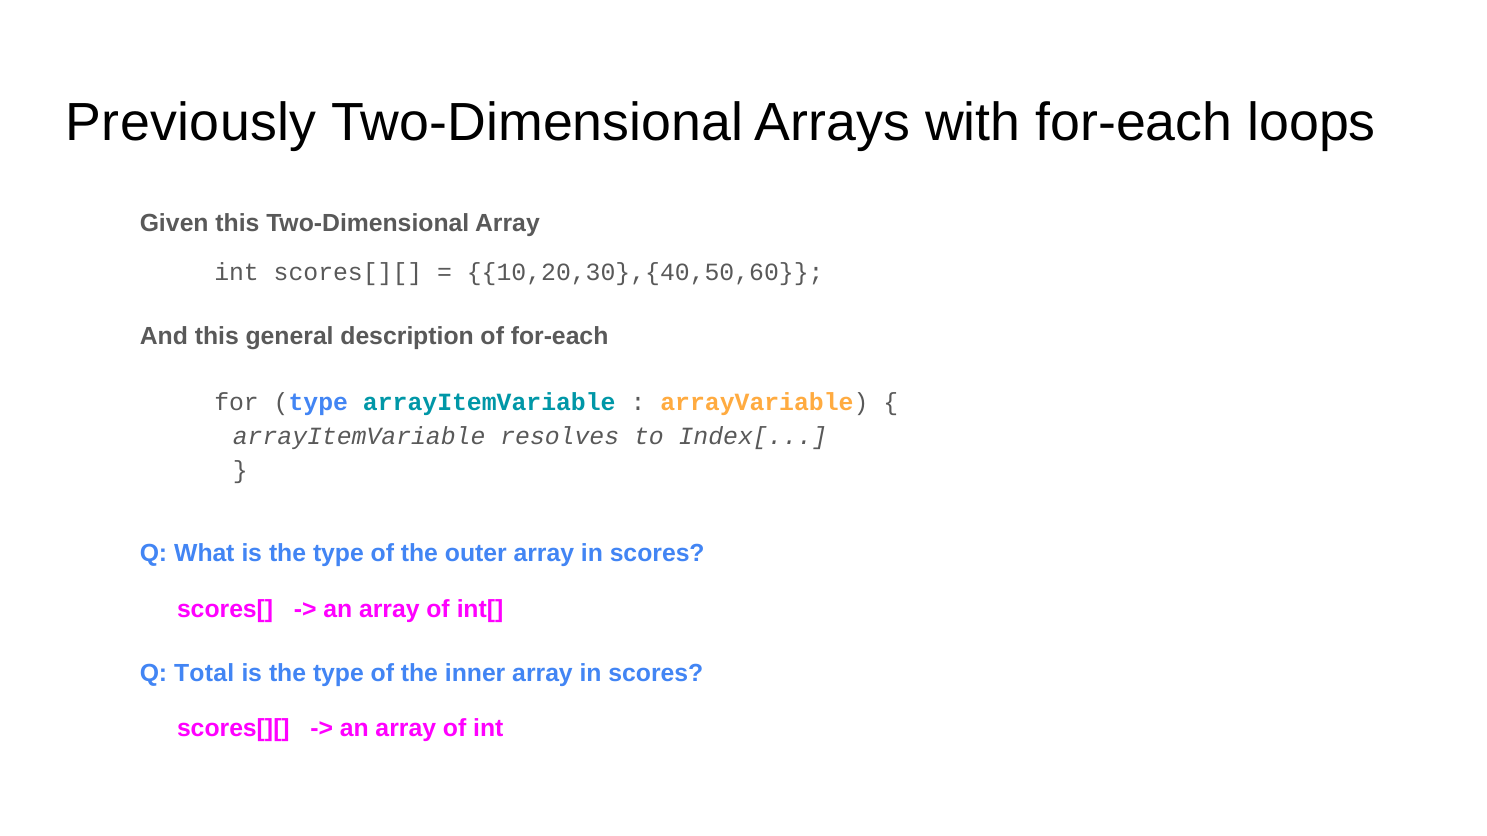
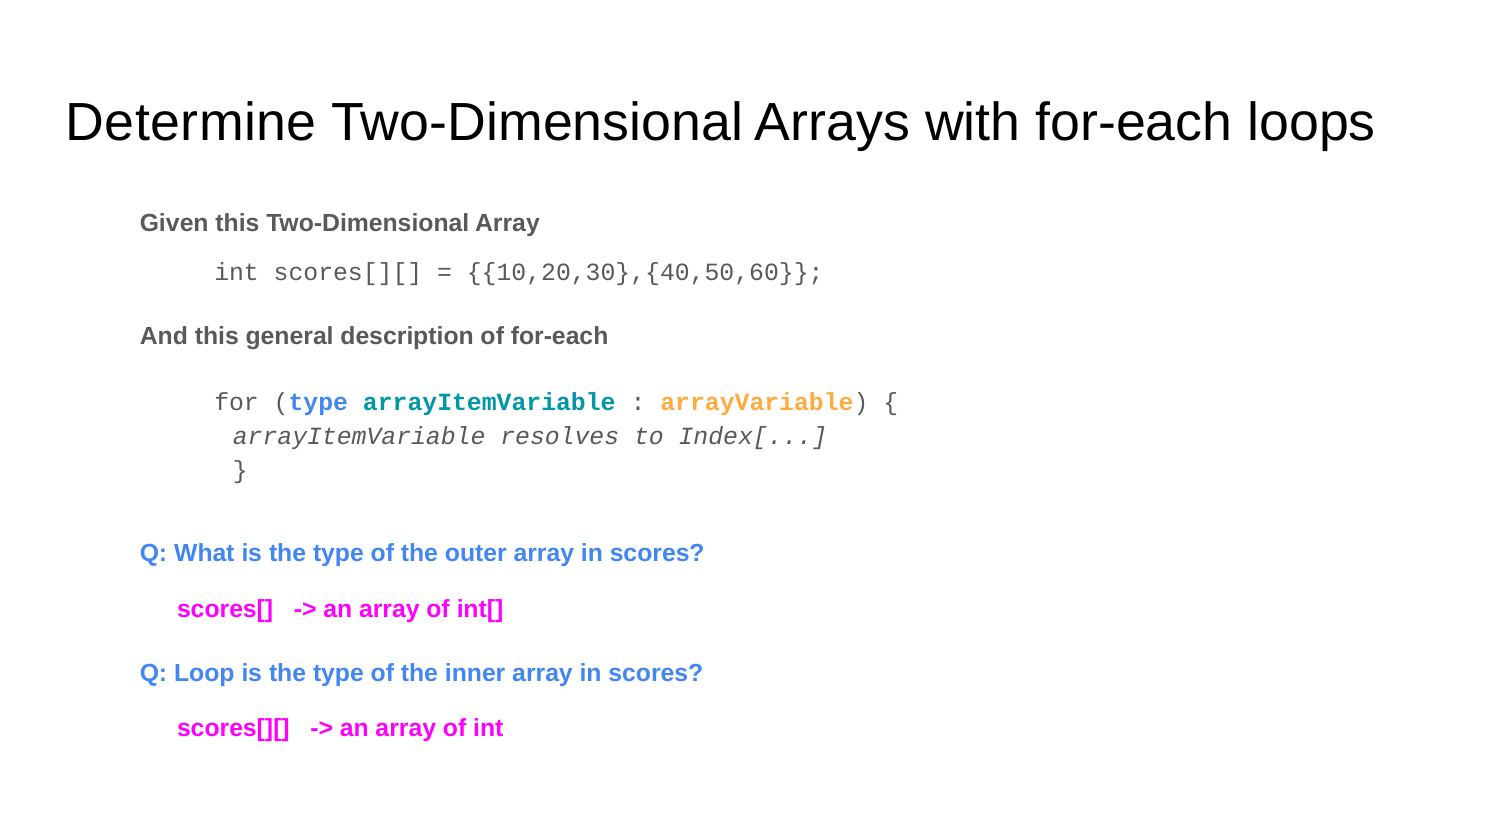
Previously: Previously -> Determine
Total: Total -> Loop
